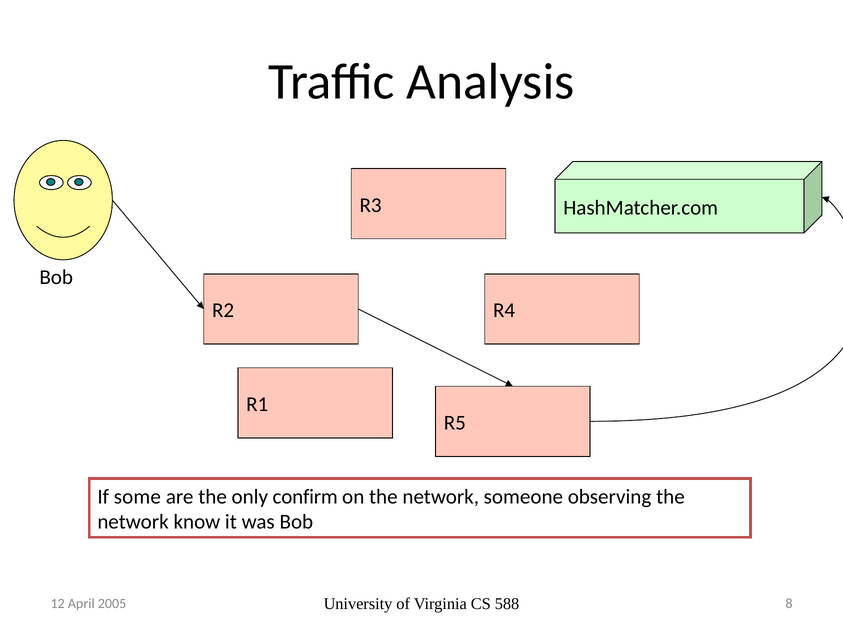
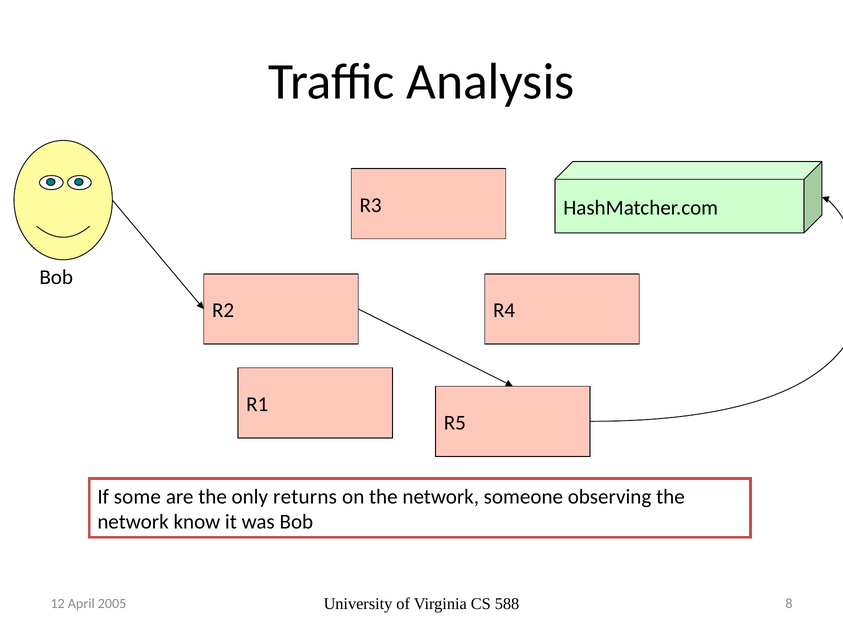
confirm: confirm -> returns
